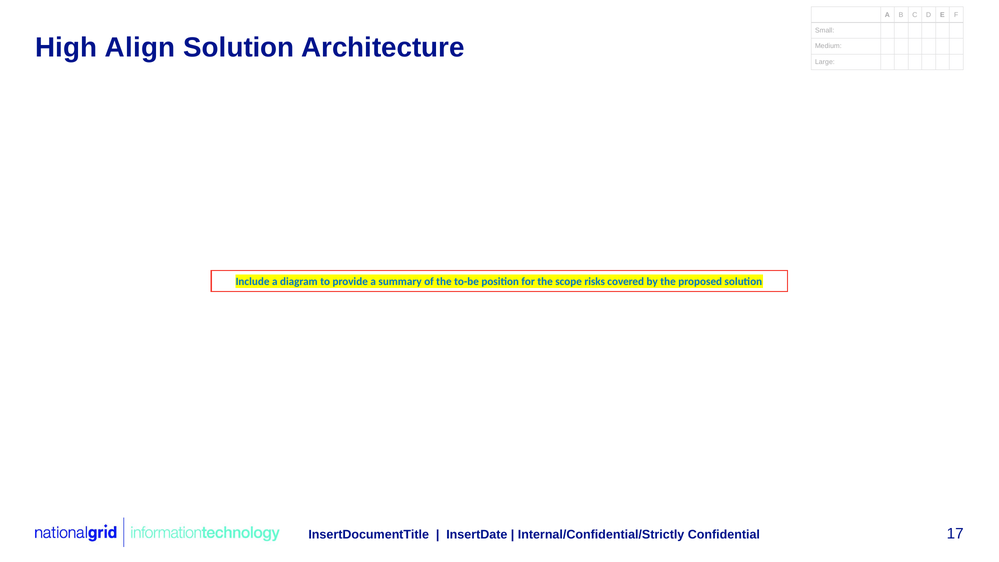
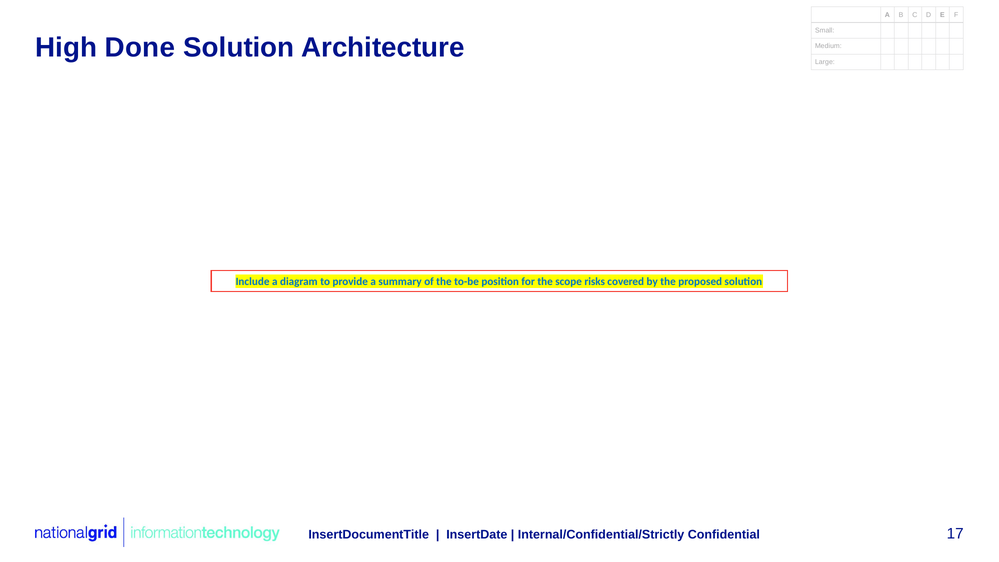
Align: Align -> Done
